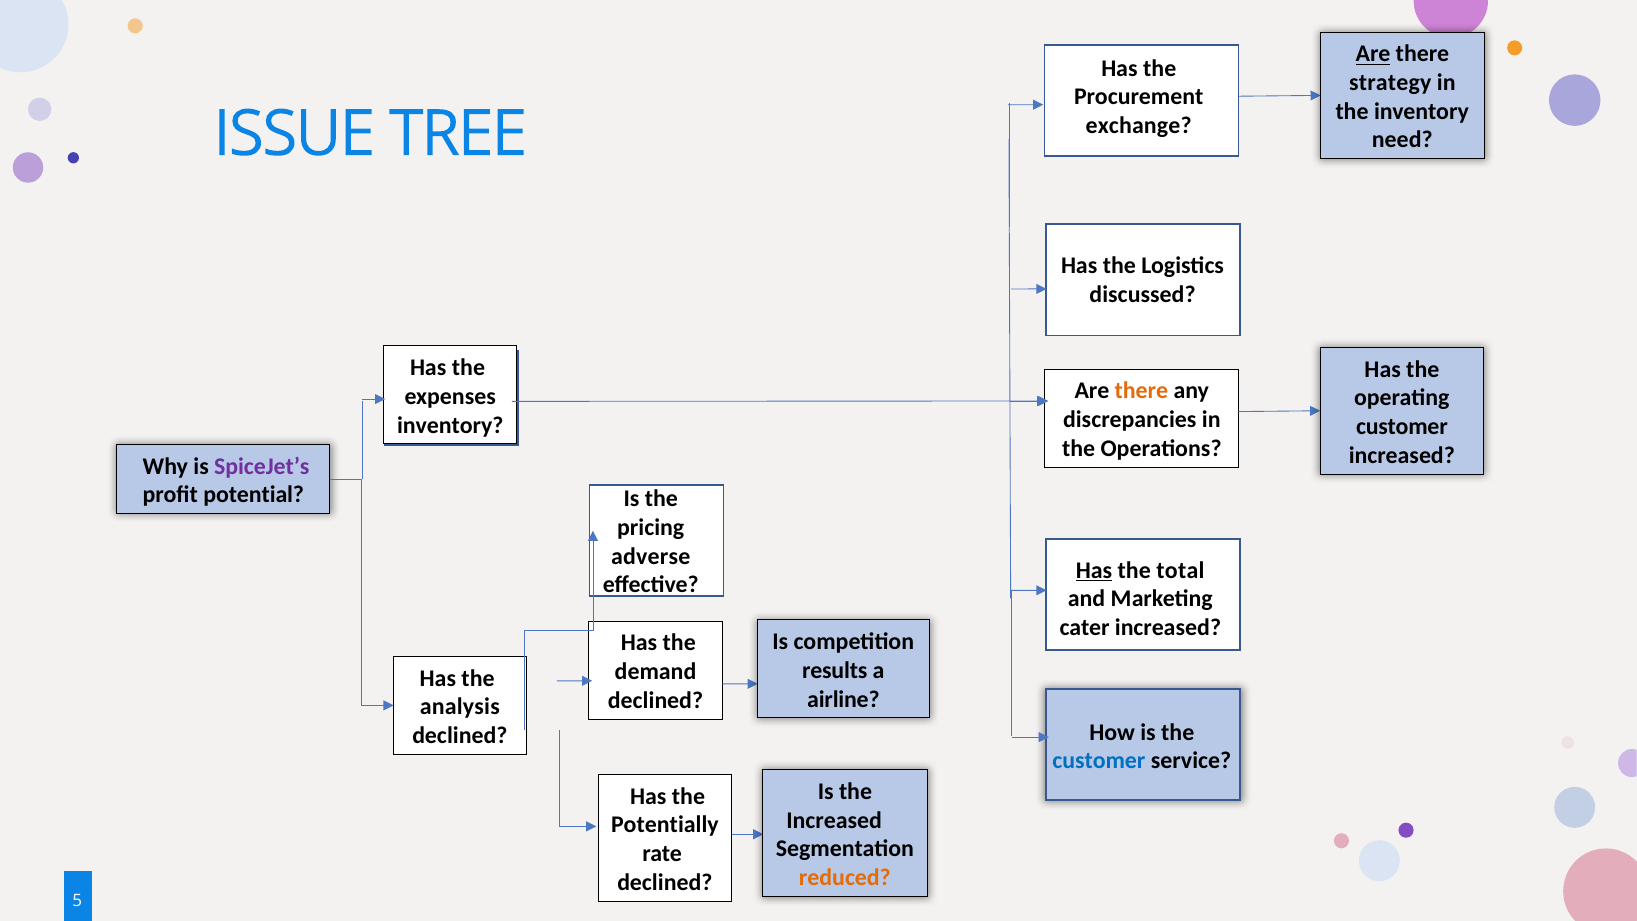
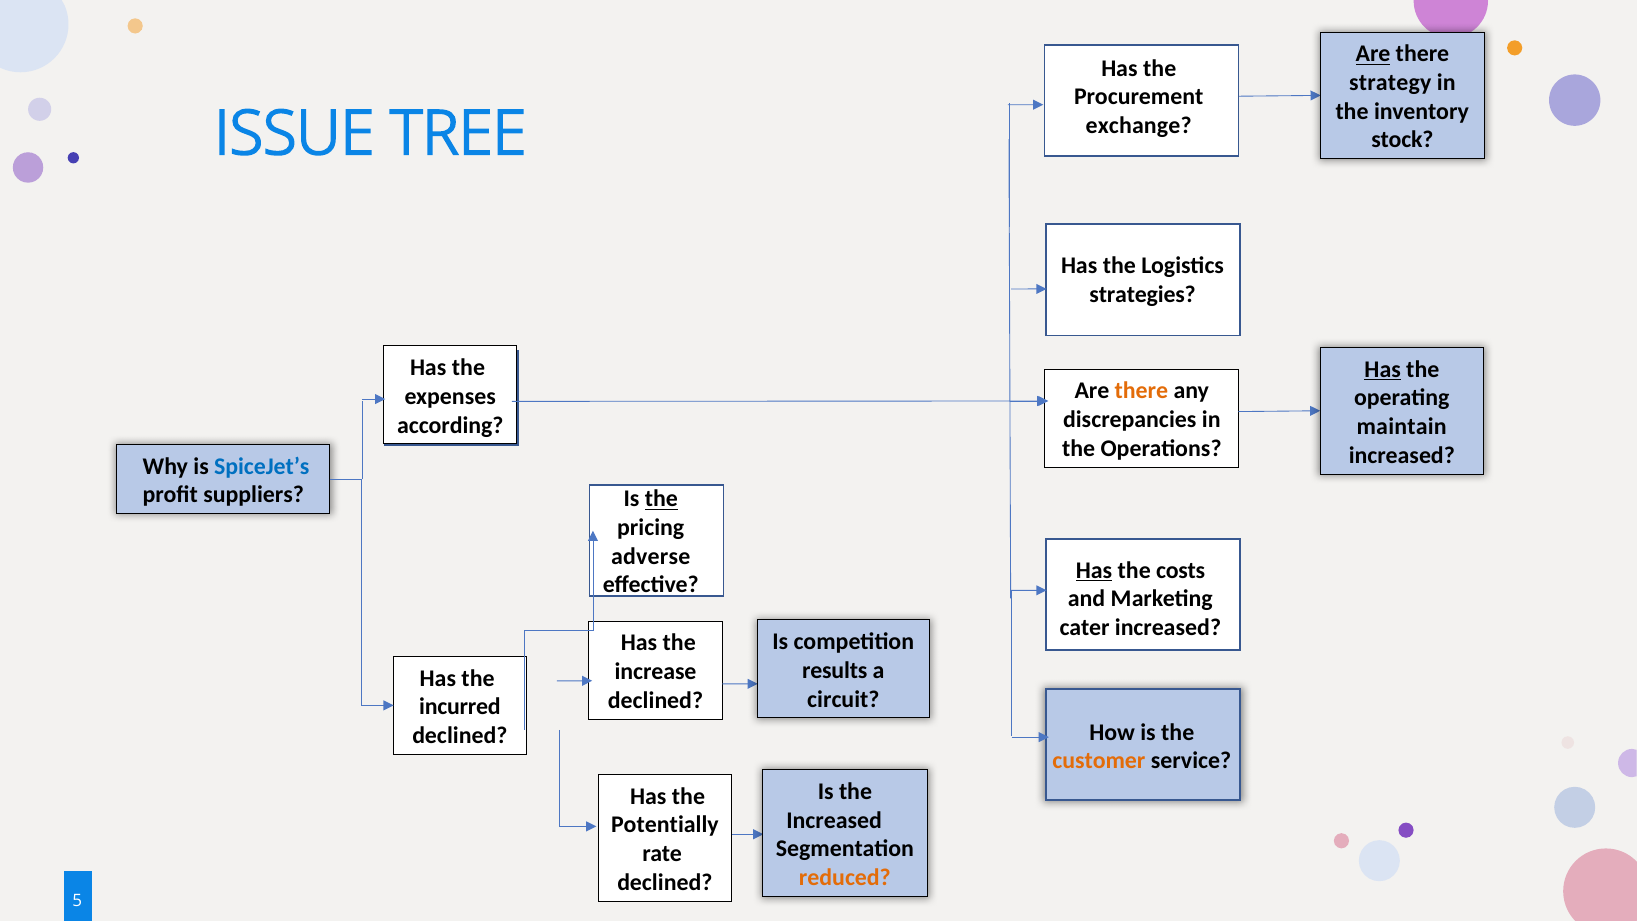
need: need -> stock
discussed: discussed -> strategies
Has at (1383, 369) underline: none -> present
inventory at (450, 425): inventory -> according
customer at (1402, 427): customer -> maintain
SpiceJet’s colour: purple -> blue
potential: potential -> suppliers
the at (661, 499) underline: none -> present
total: total -> costs
demand: demand -> increase
airline: airline -> circuit
analysis: analysis -> incurred
customer at (1099, 761) colour: blue -> orange
